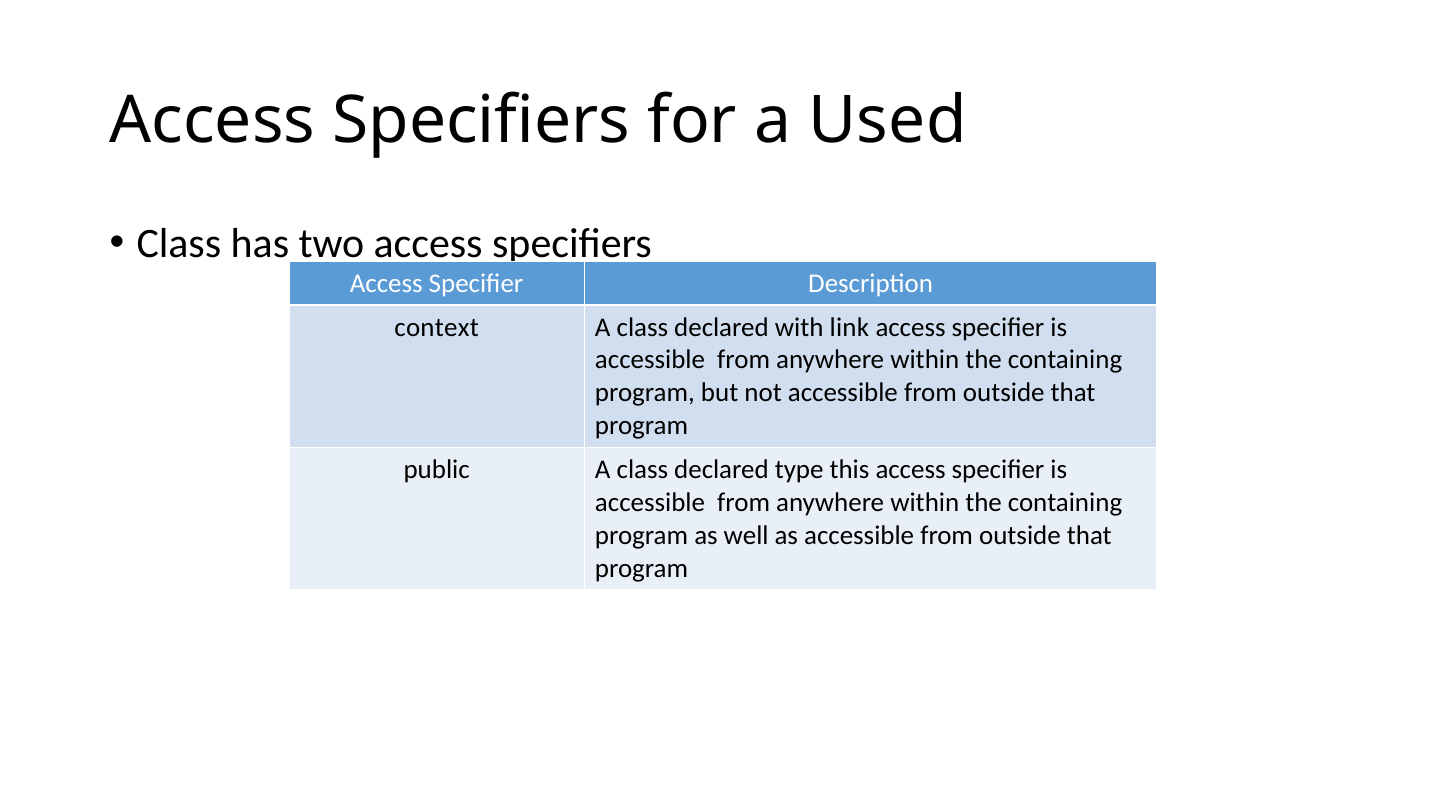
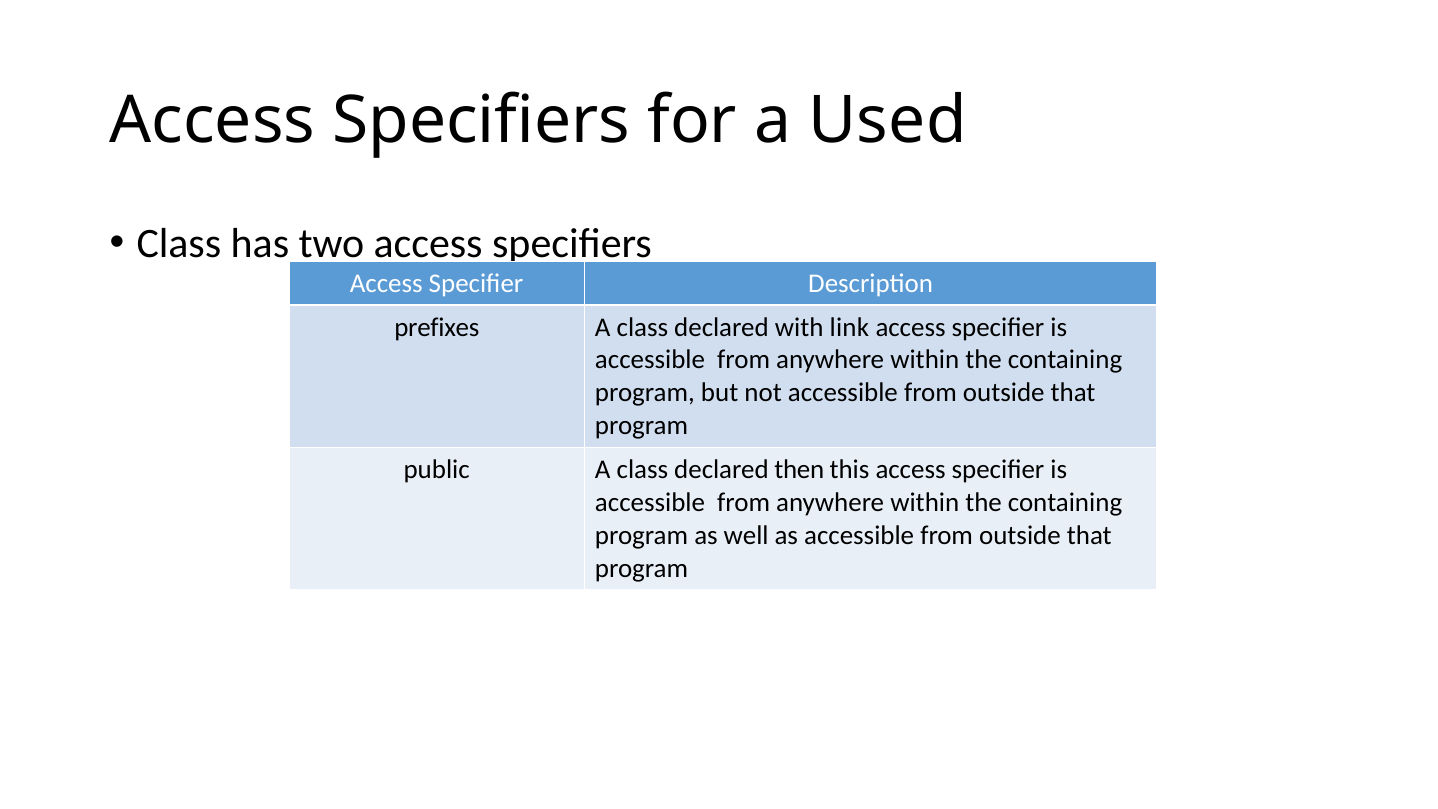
context: context -> prefixes
type: type -> then
